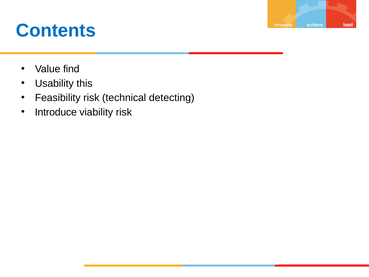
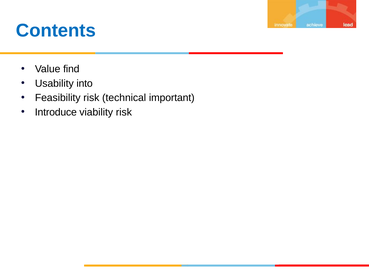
this: this -> into
detecting: detecting -> important
